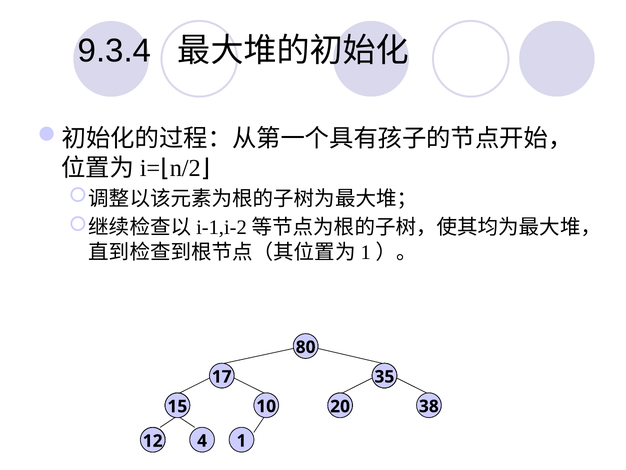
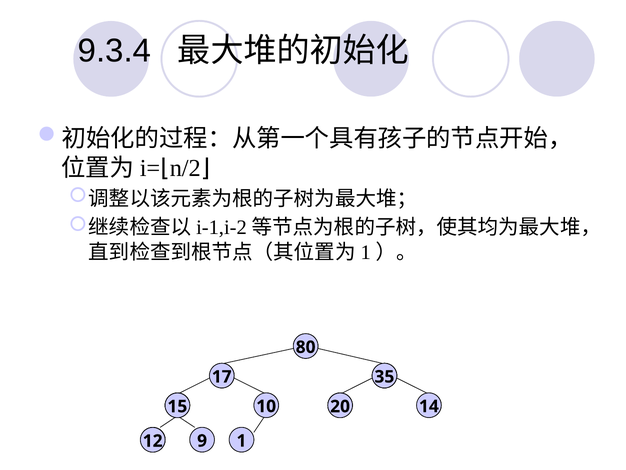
38: 38 -> 14
4: 4 -> 9
